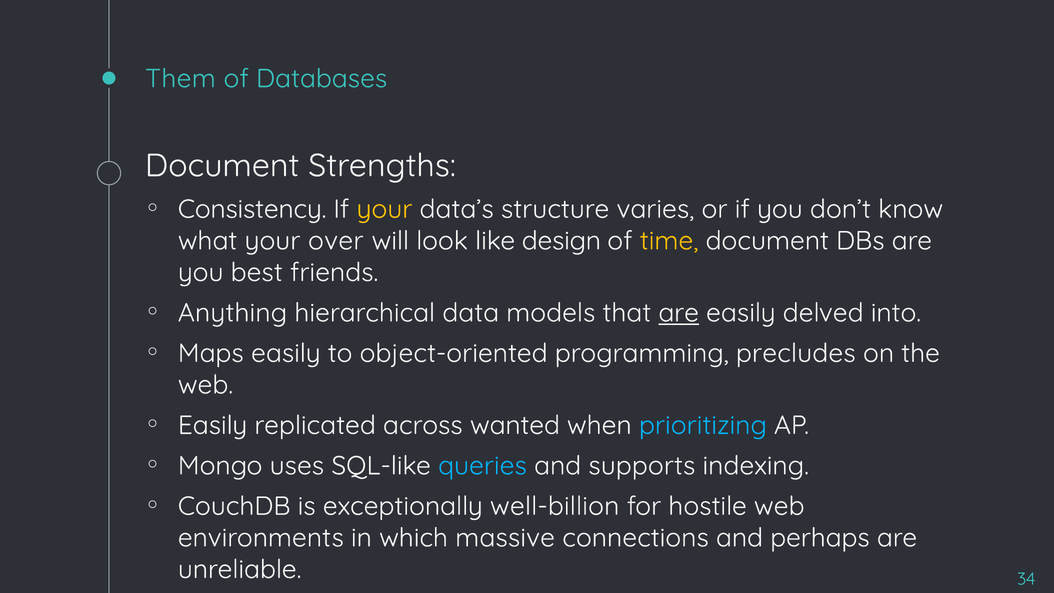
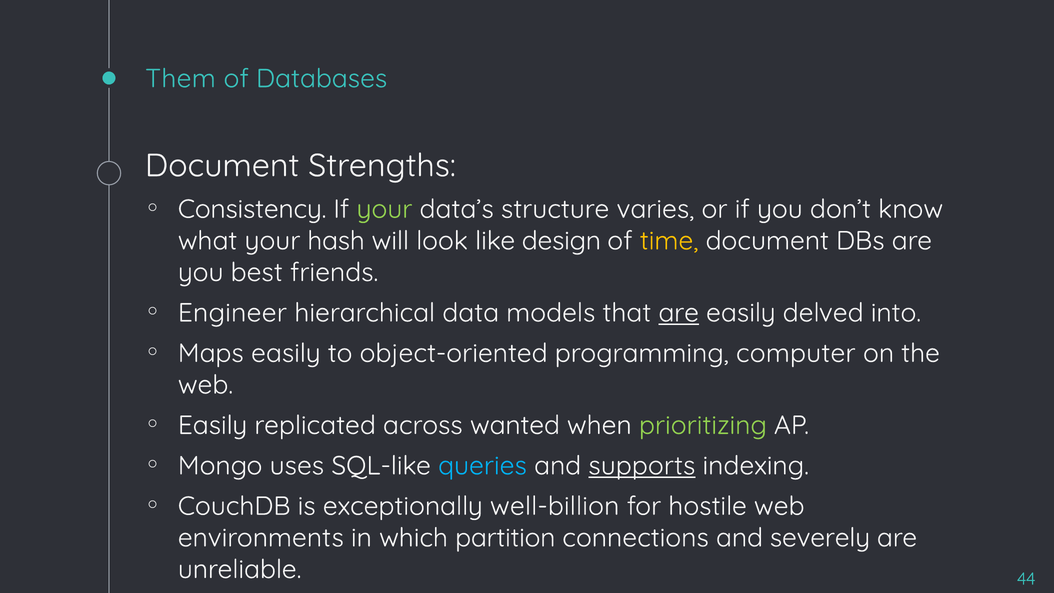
your at (384, 209) colour: yellow -> light green
over: over -> hash
Anything: Anything -> Engineer
precludes: precludes -> computer
prioritizing colour: light blue -> light green
supports underline: none -> present
massive: massive -> partition
perhaps: perhaps -> severely
34: 34 -> 44
